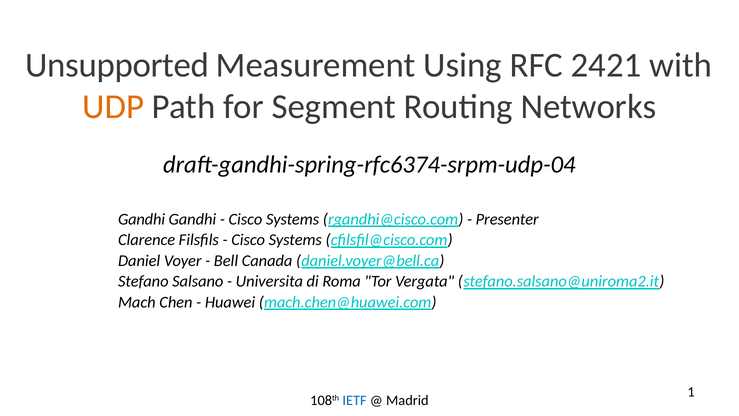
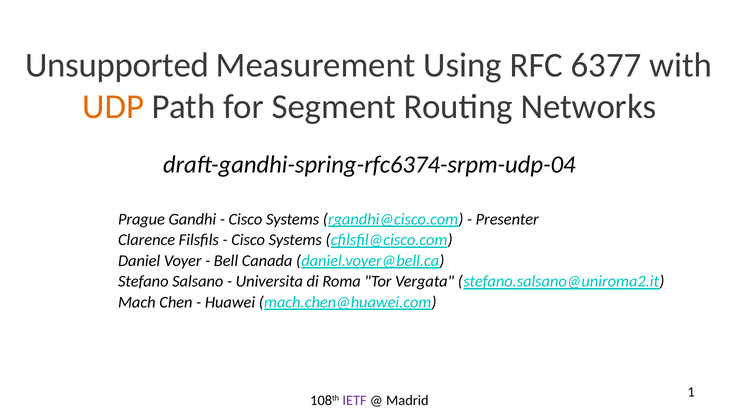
2421: 2421 -> 6377
Gandhi at (142, 219): Gandhi -> Prague
IETF colour: blue -> purple
